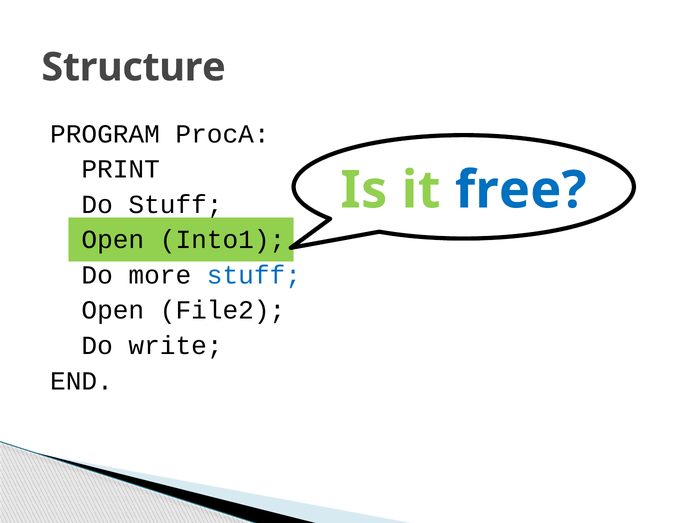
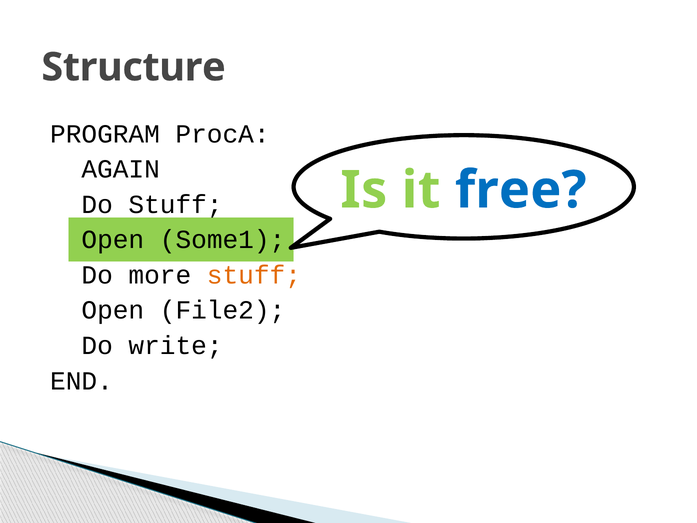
PRINT: PRINT -> AGAIN
Into1: Into1 -> Some1
stuff at (254, 275) colour: blue -> orange
